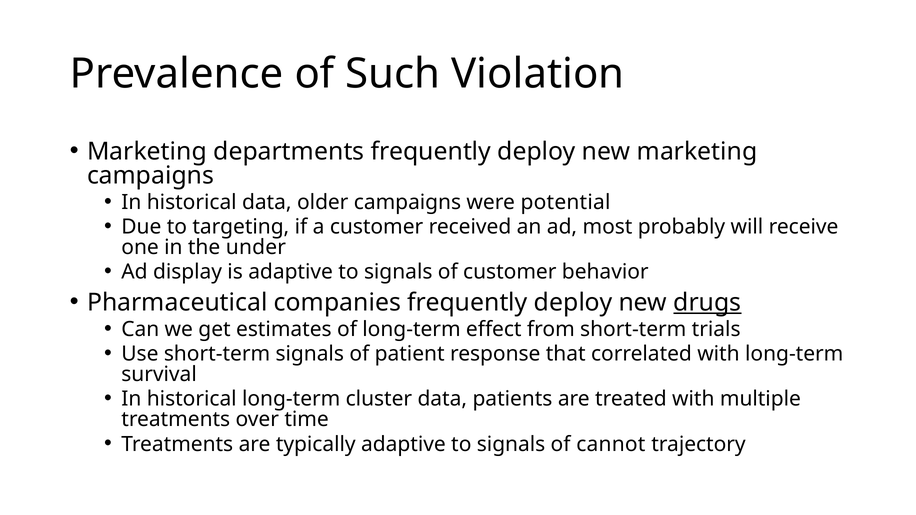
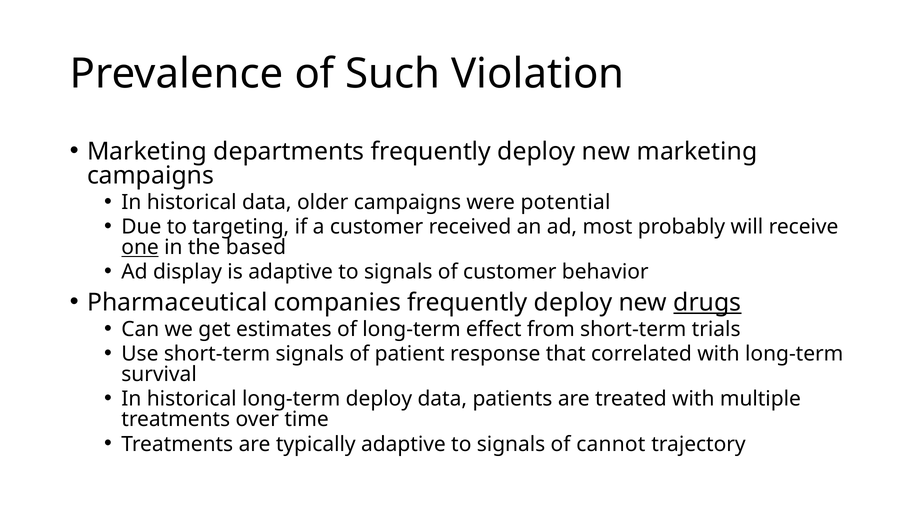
one underline: none -> present
under: under -> based
long-term cluster: cluster -> deploy
